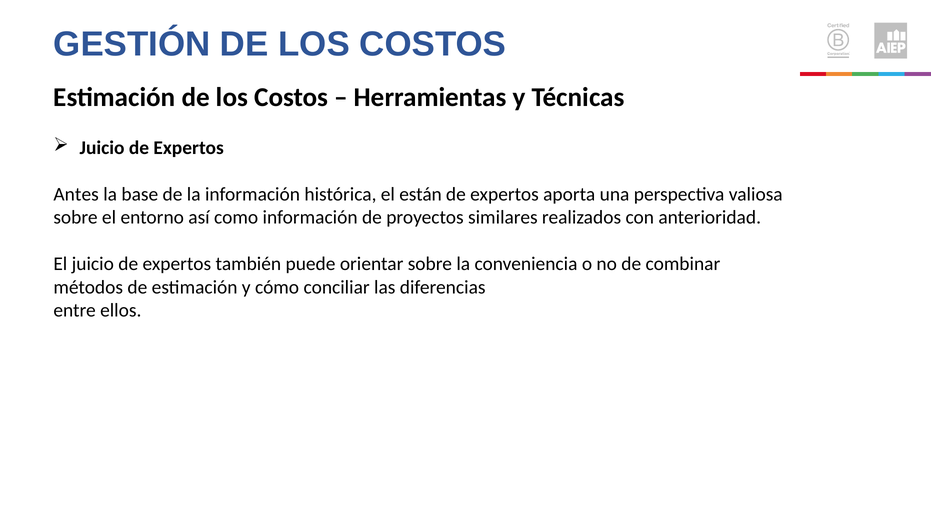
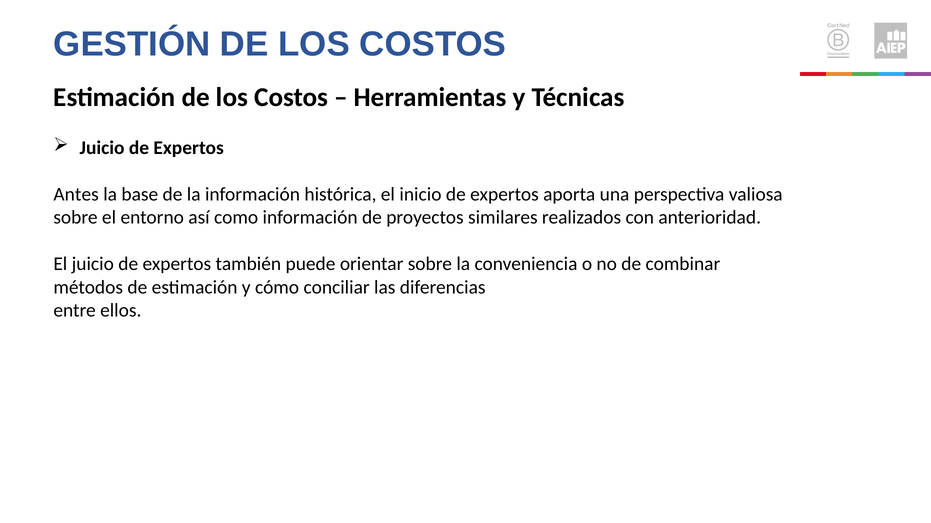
están: están -> inicio
